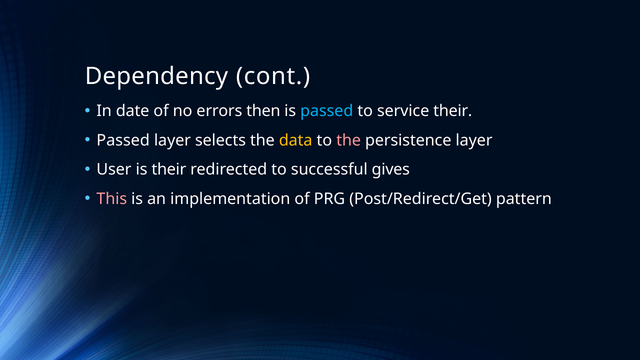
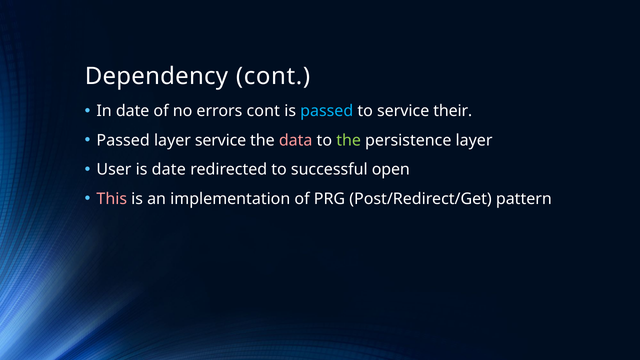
errors then: then -> cont
layer selects: selects -> service
data colour: yellow -> pink
the at (349, 140) colour: pink -> light green
is their: their -> date
gives: gives -> open
